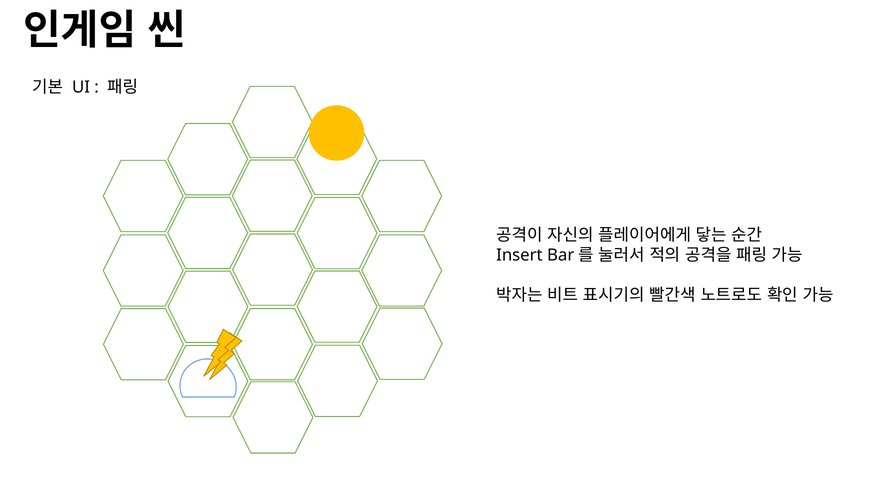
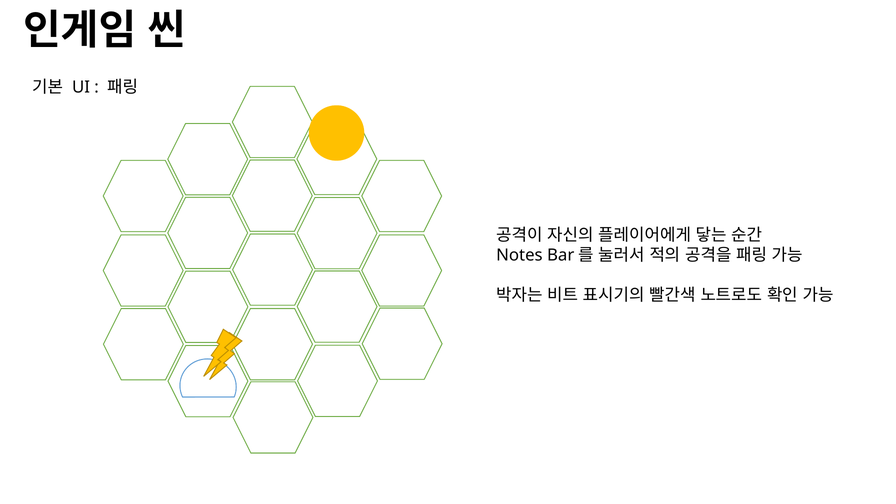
Insert: Insert -> Notes
